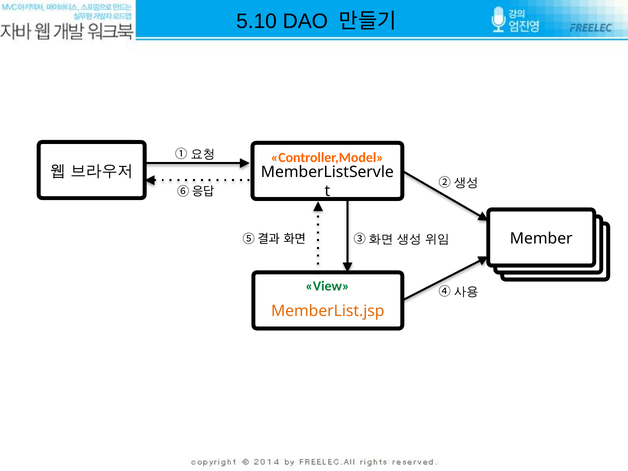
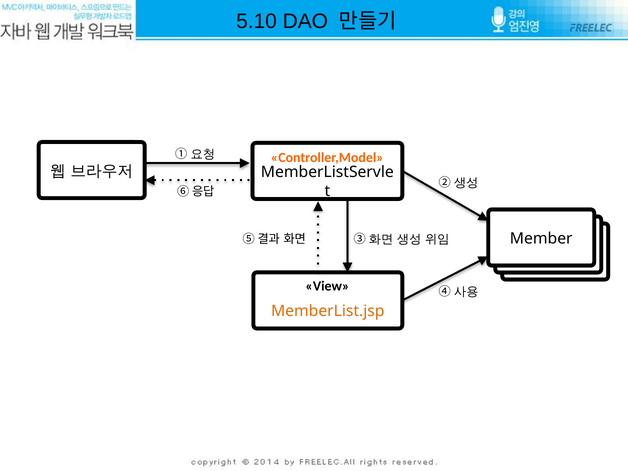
View colour: green -> black
